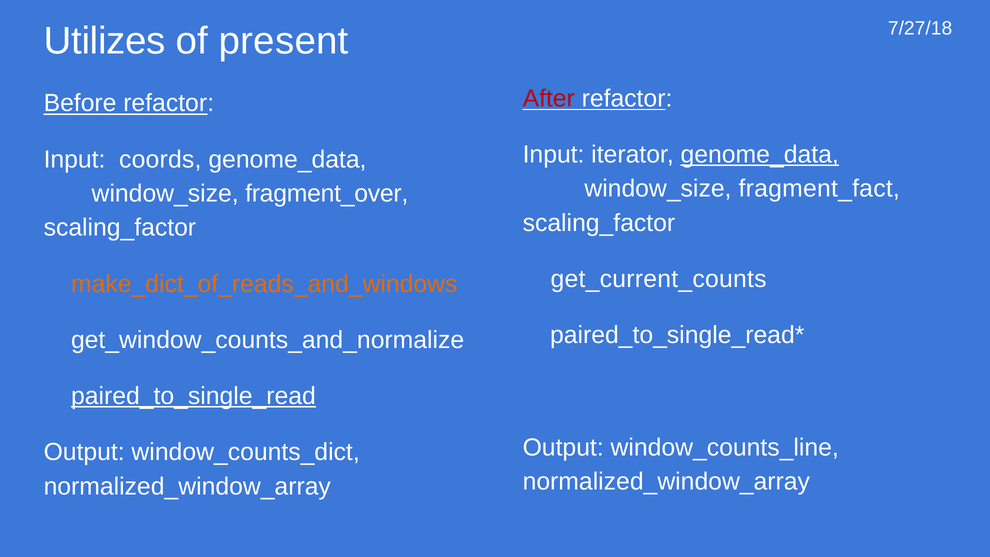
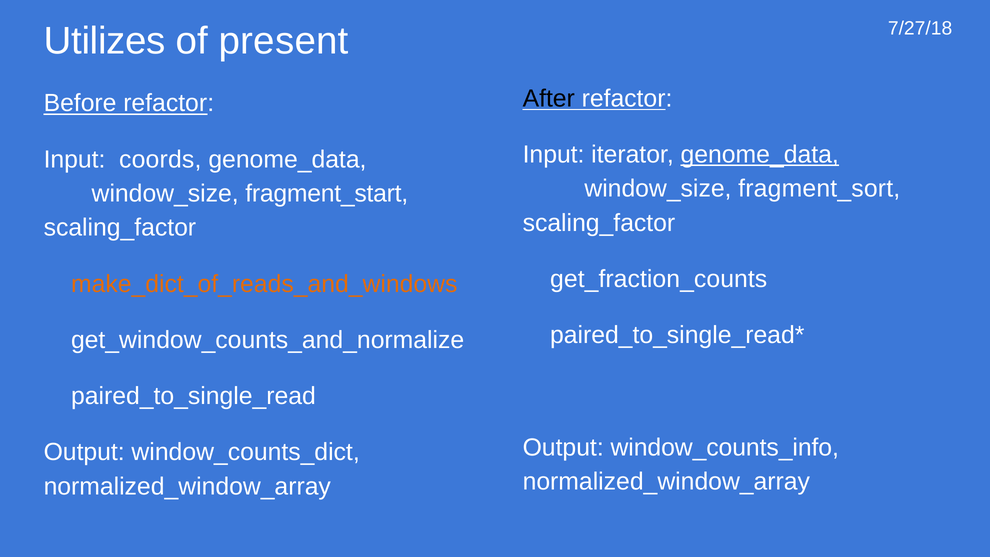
After colour: red -> black
fragment_fact: fragment_fact -> fragment_sort
fragment_over: fragment_over -> fragment_start
get_current_counts: get_current_counts -> get_fraction_counts
paired_to_single_read underline: present -> none
window_counts_line: window_counts_line -> window_counts_info
